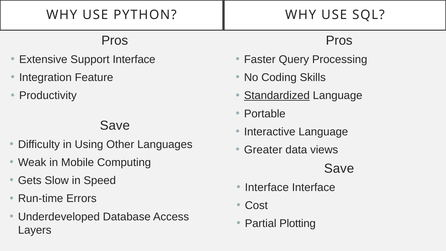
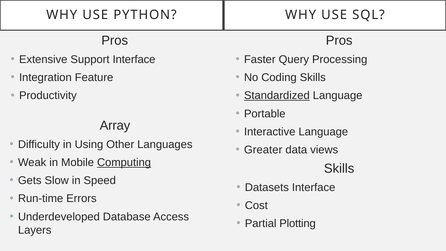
Save at (115, 125): Save -> Array
Computing underline: none -> present
Save at (339, 168): Save -> Skills
Interface at (267, 187): Interface -> Datasets
